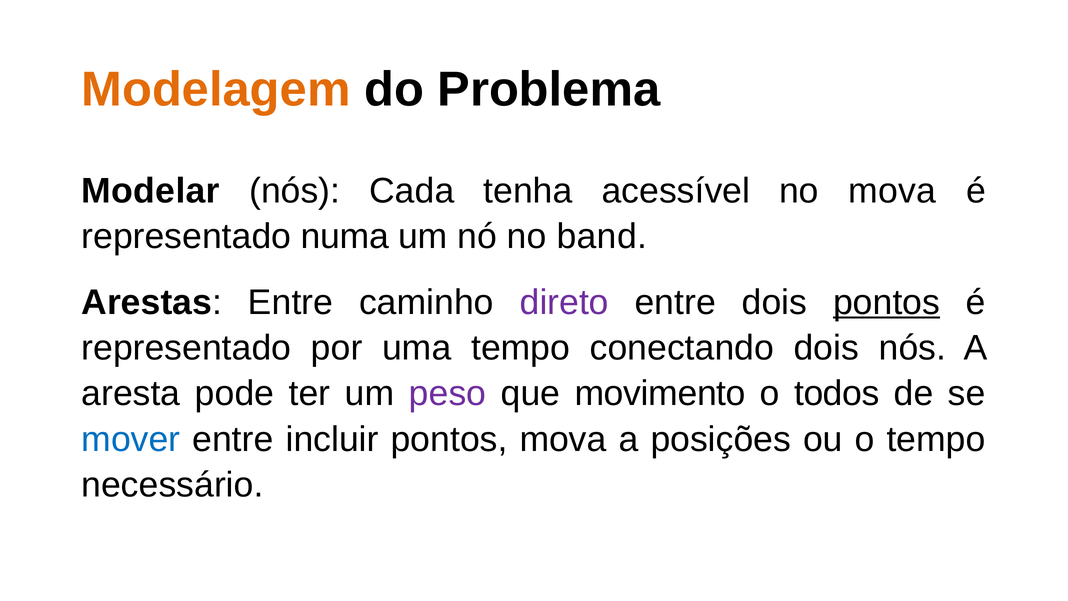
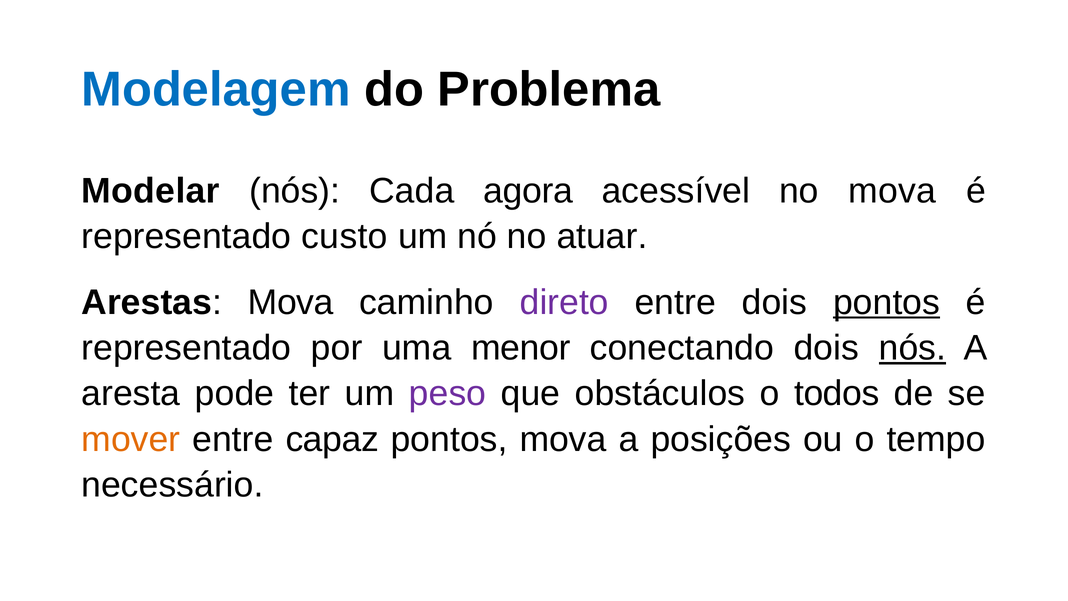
Modelagem colour: orange -> blue
tenha: tenha -> agora
numa: numa -> custo
band: band -> atuar
Arestas Entre: Entre -> Mova
uma tempo: tempo -> menor
nós at (912, 348) underline: none -> present
movimento: movimento -> obstáculos
mover colour: blue -> orange
incluir: incluir -> capaz
